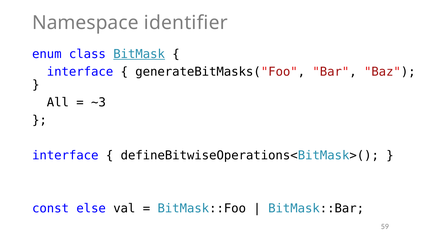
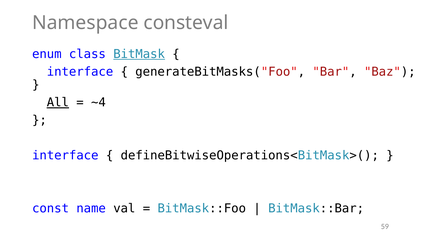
identifier: identifier -> consteval
All underline: none -> present
~3: ~3 -> ~4
else: else -> name
